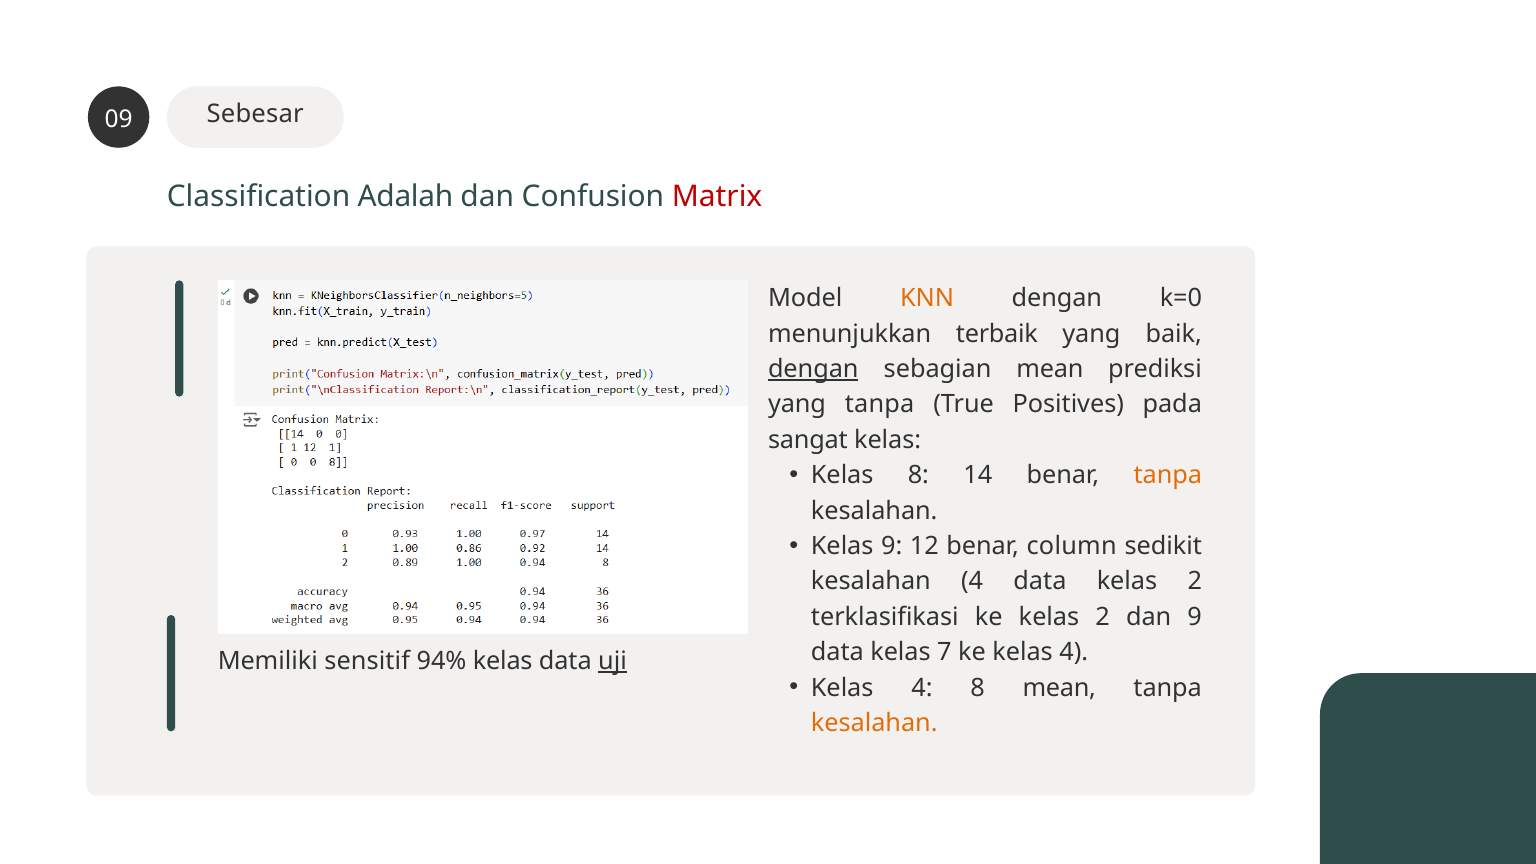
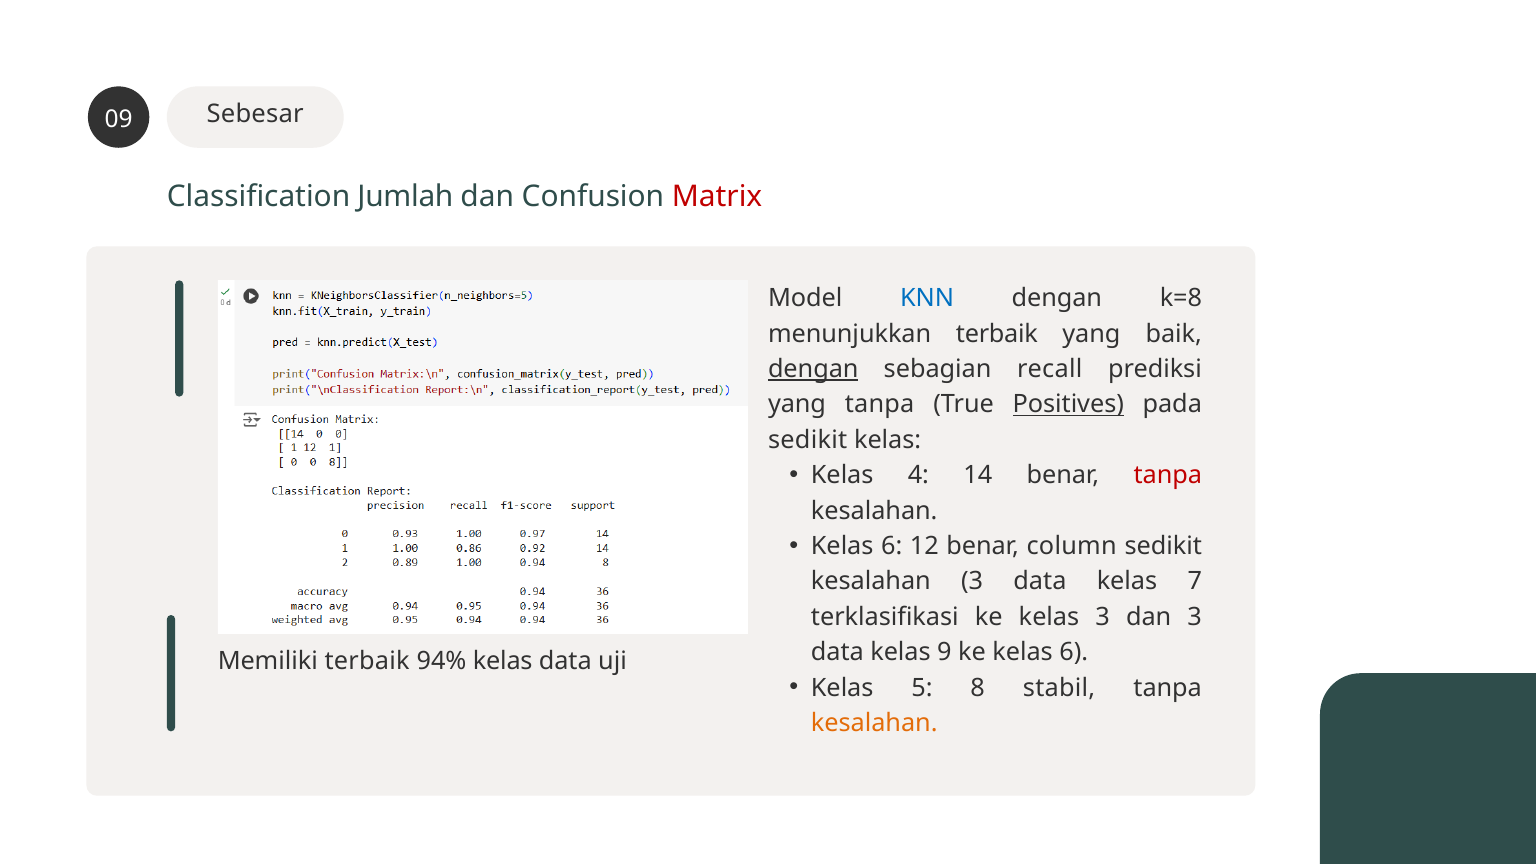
Adalah: Adalah -> Jumlah
KNN colour: orange -> blue
k=0: k=0 -> k=8
sebagian mean: mean -> recall
Positives underline: none -> present
sangat at (808, 440): sangat -> sedikit
Kelas 8: 8 -> 4
tanpa at (1168, 475) colour: orange -> red
9 at (892, 546): 9 -> 6
kesalahan 4: 4 -> 3
data kelas 2: 2 -> 7
ke kelas 2: 2 -> 3
dan 9: 9 -> 3
7: 7 -> 9
ke kelas 4: 4 -> 6
Memiliki sensitif: sensitif -> terbaik
uji underline: present -> none
4 at (922, 688): 4 -> 5
8 mean: mean -> stabil
